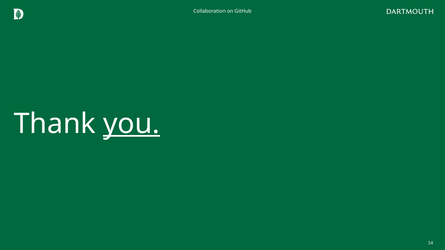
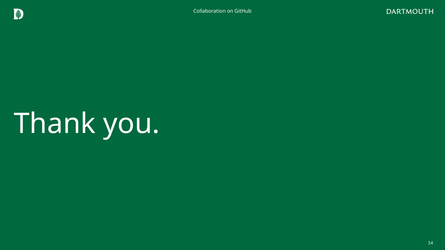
you underline: present -> none
